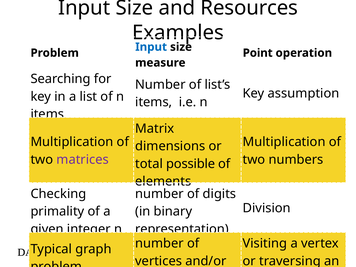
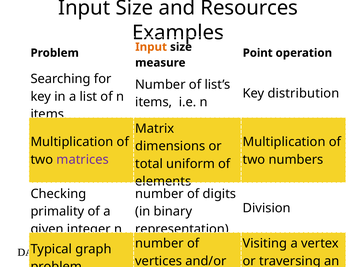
Input at (151, 47) colour: blue -> orange
assumption: assumption -> distribution
possible: possible -> uniform
